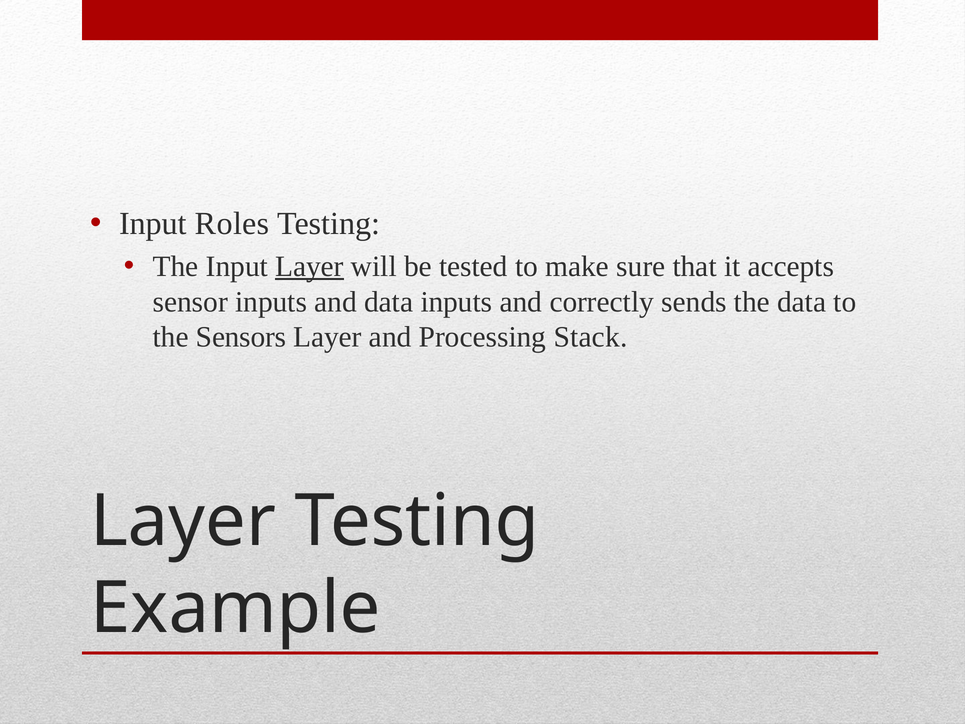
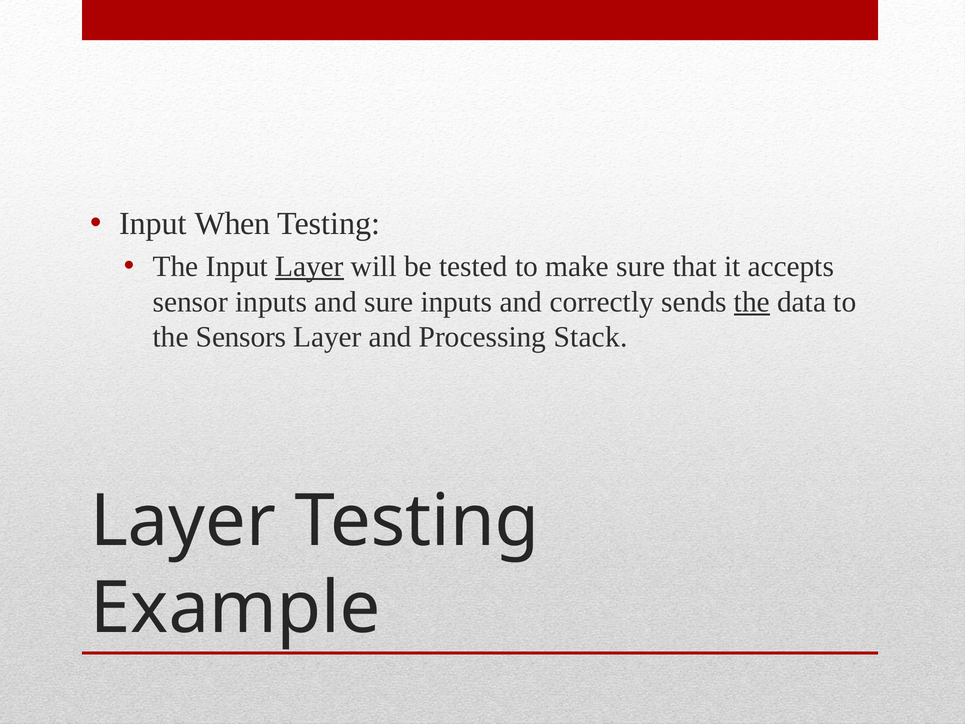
Roles: Roles -> When
and data: data -> sure
the at (752, 302) underline: none -> present
